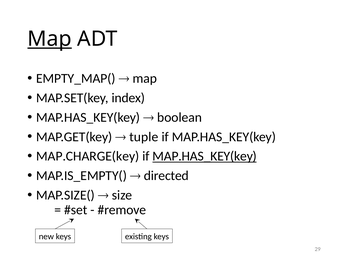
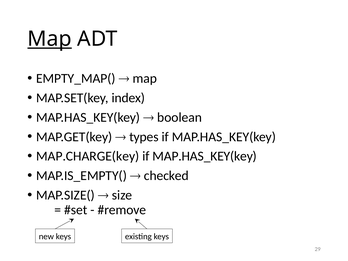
tuple: tuple -> types
MAP.HAS_KEY(key at (205, 156) underline: present -> none
directed: directed -> checked
